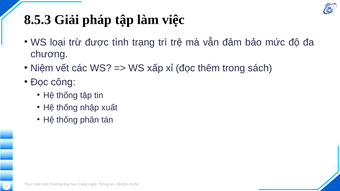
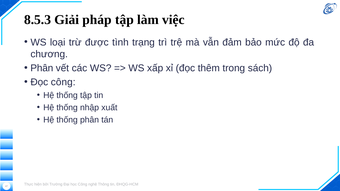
Niệm at (42, 68): Niệm -> Phân
